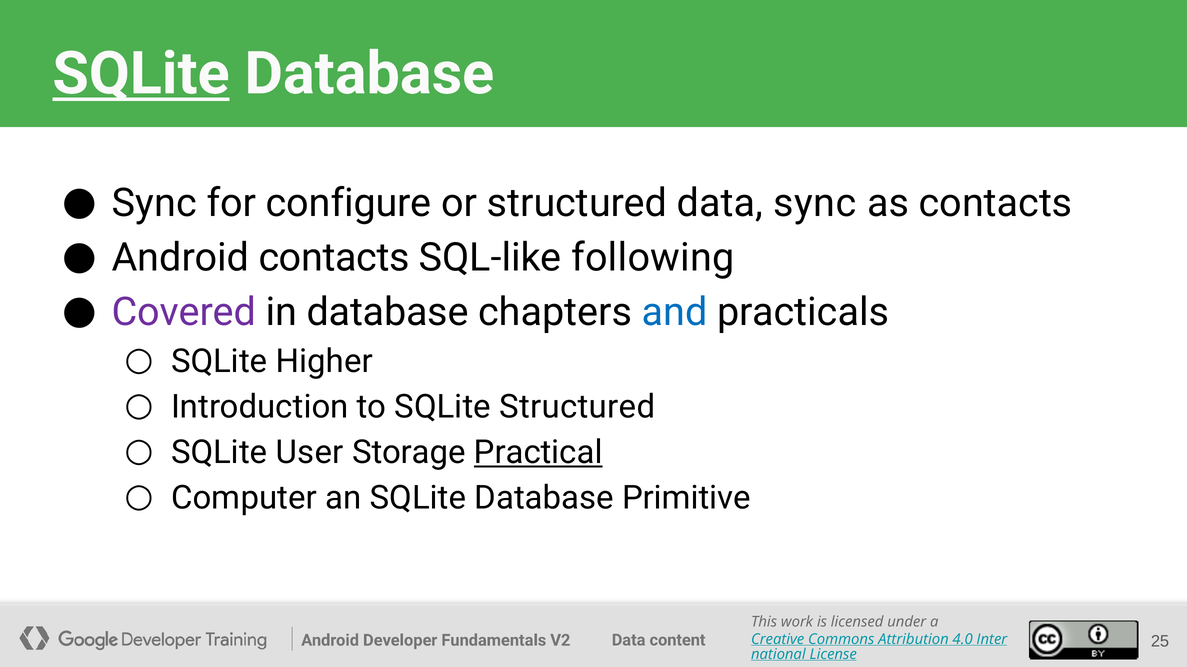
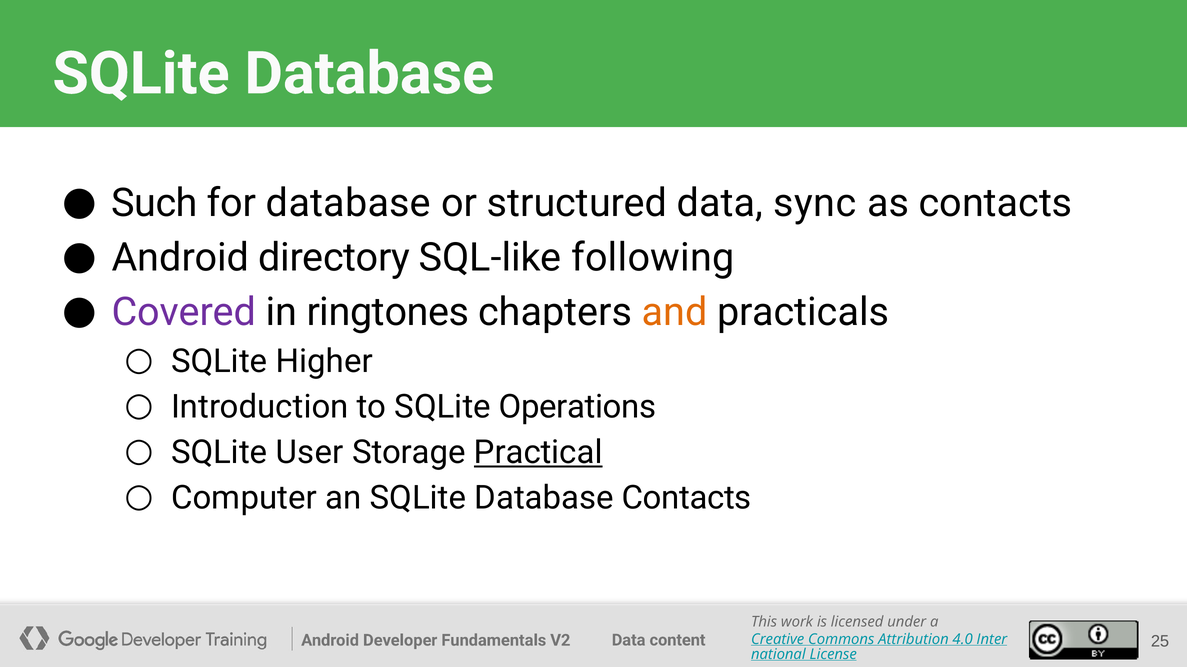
SQLite at (141, 74) underline: present -> none
Sync at (154, 203): Sync -> Such
for configure: configure -> database
Android contacts: contacts -> directory
in database: database -> ringtones
and colour: blue -> orange
SQLite Structured: Structured -> Operations
Database Primitive: Primitive -> Contacts
